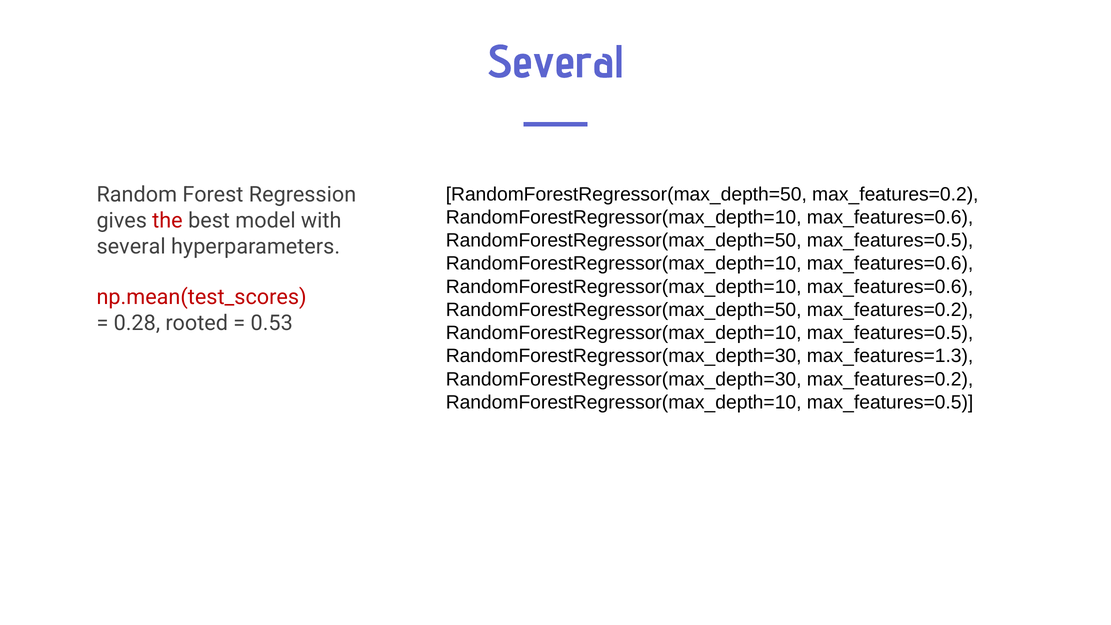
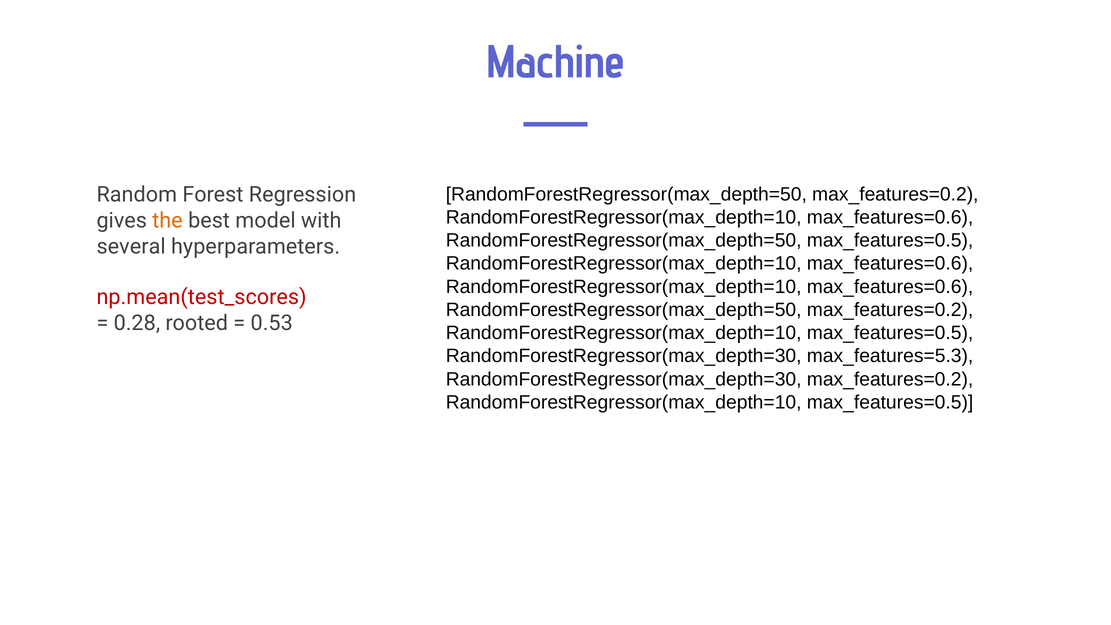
Several at (555, 62): Several -> Machine
the colour: red -> orange
max_features=1.3: max_features=1.3 -> max_features=5.3
